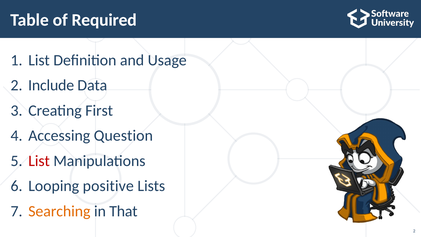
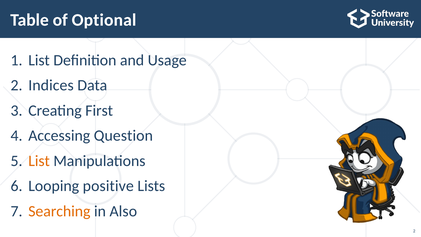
Required: Required -> Optional
Include: Include -> Indices
List at (39, 161) colour: red -> orange
That: That -> Also
